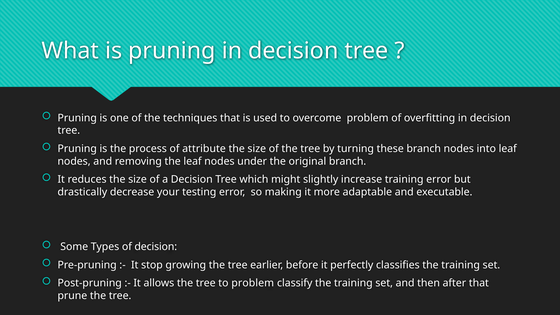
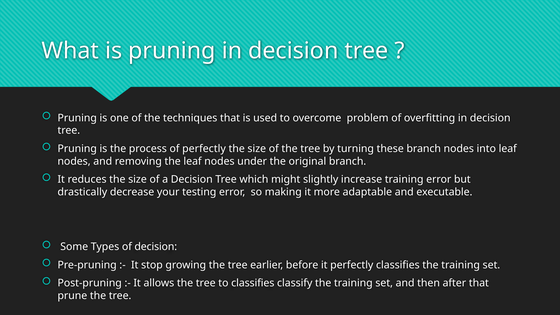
of attribute: attribute -> perfectly
to problem: problem -> classifies
